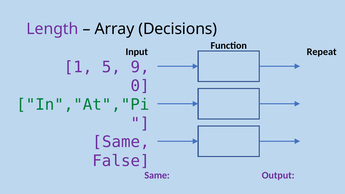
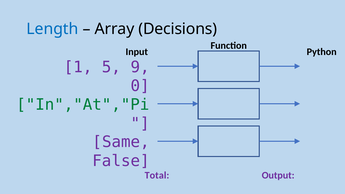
Length colour: purple -> blue
Repeat: Repeat -> Python
Same at (157, 175): Same -> Total
